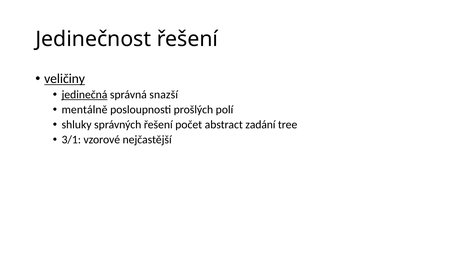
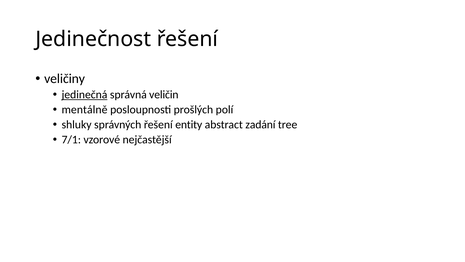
veličiny underline: present -> none
snazší: snazší -> veličin
počet: počet -> entity
3/1: 3/1 -> 7/1
